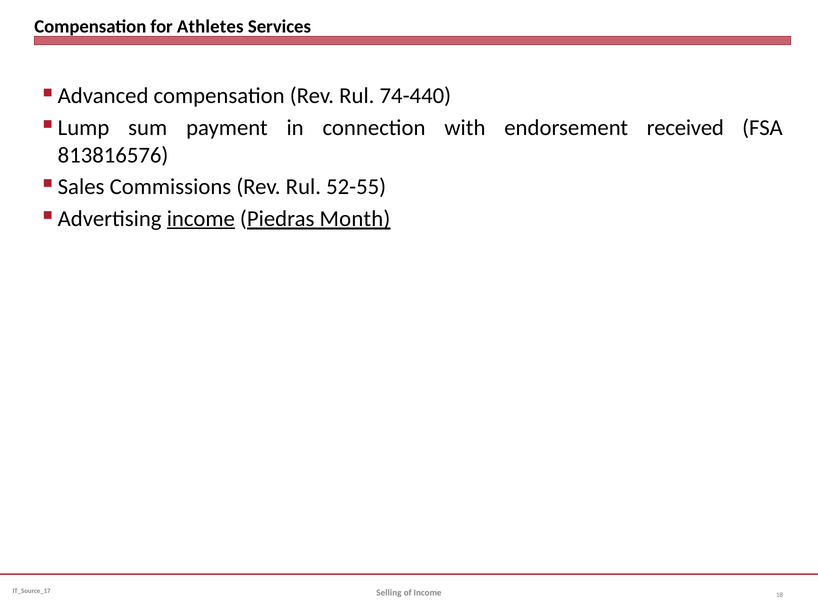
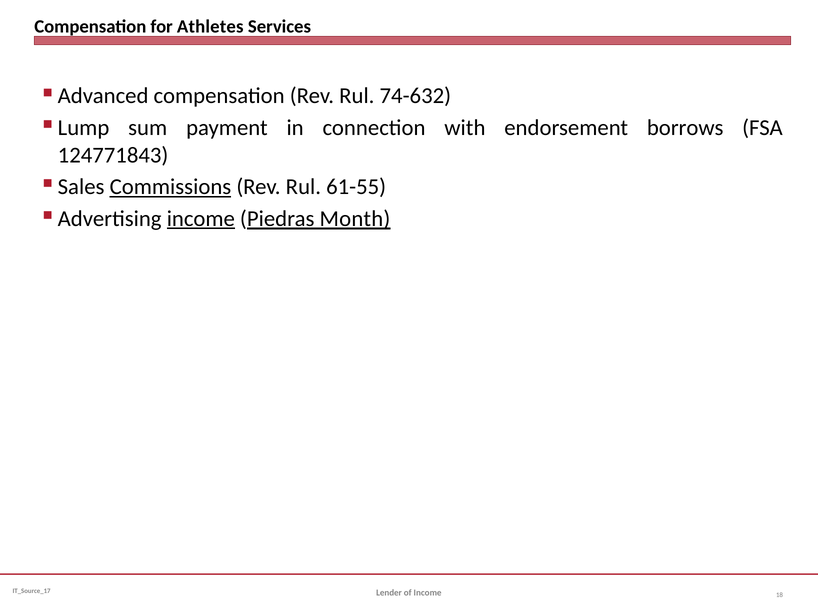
74-440: 74-440 -> 74-632
received: received -> borrows
813816576: 813816576 -> 124771843
Commissions underline: none -> present
52-55: 52-55 -> 61-55
Selling: Selling -> Lender
